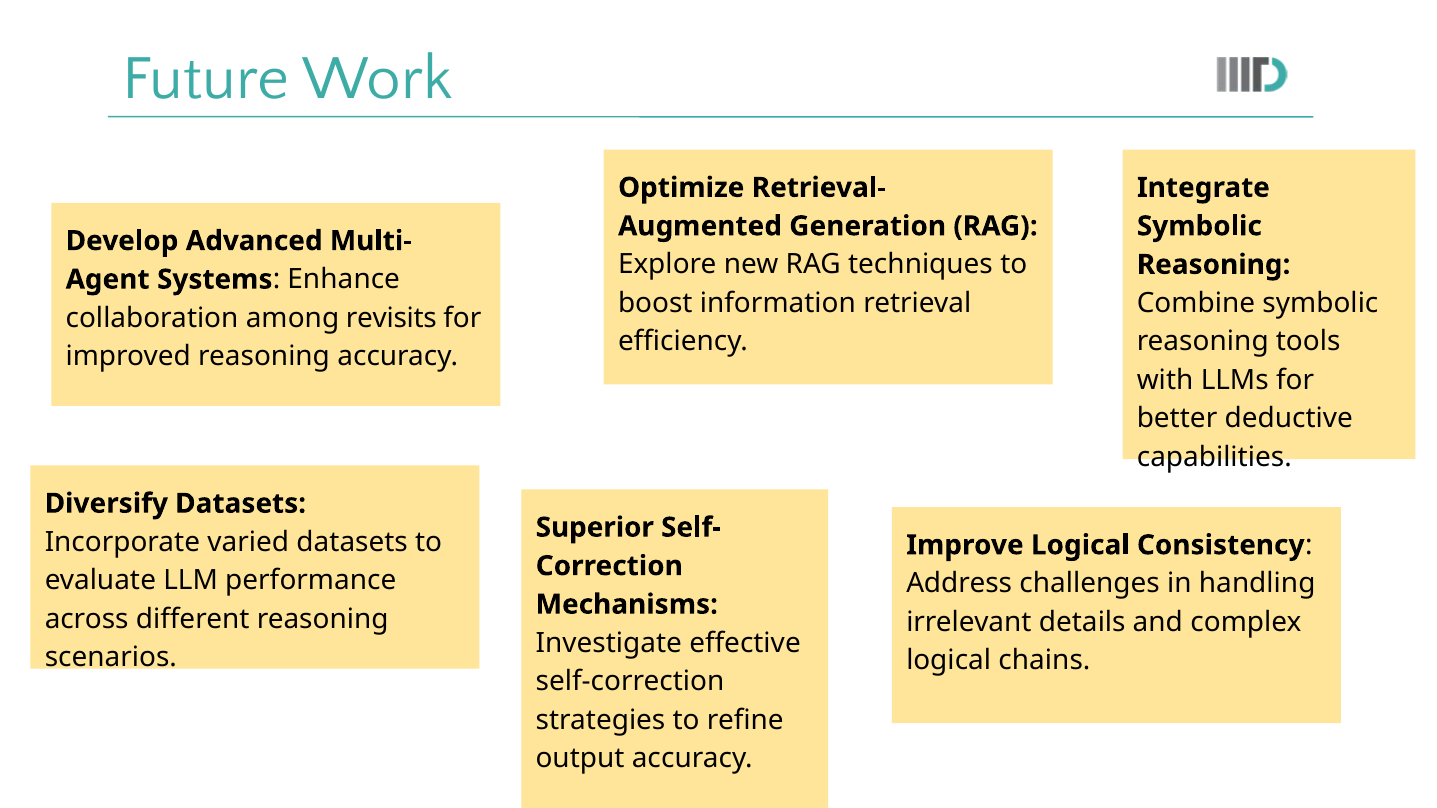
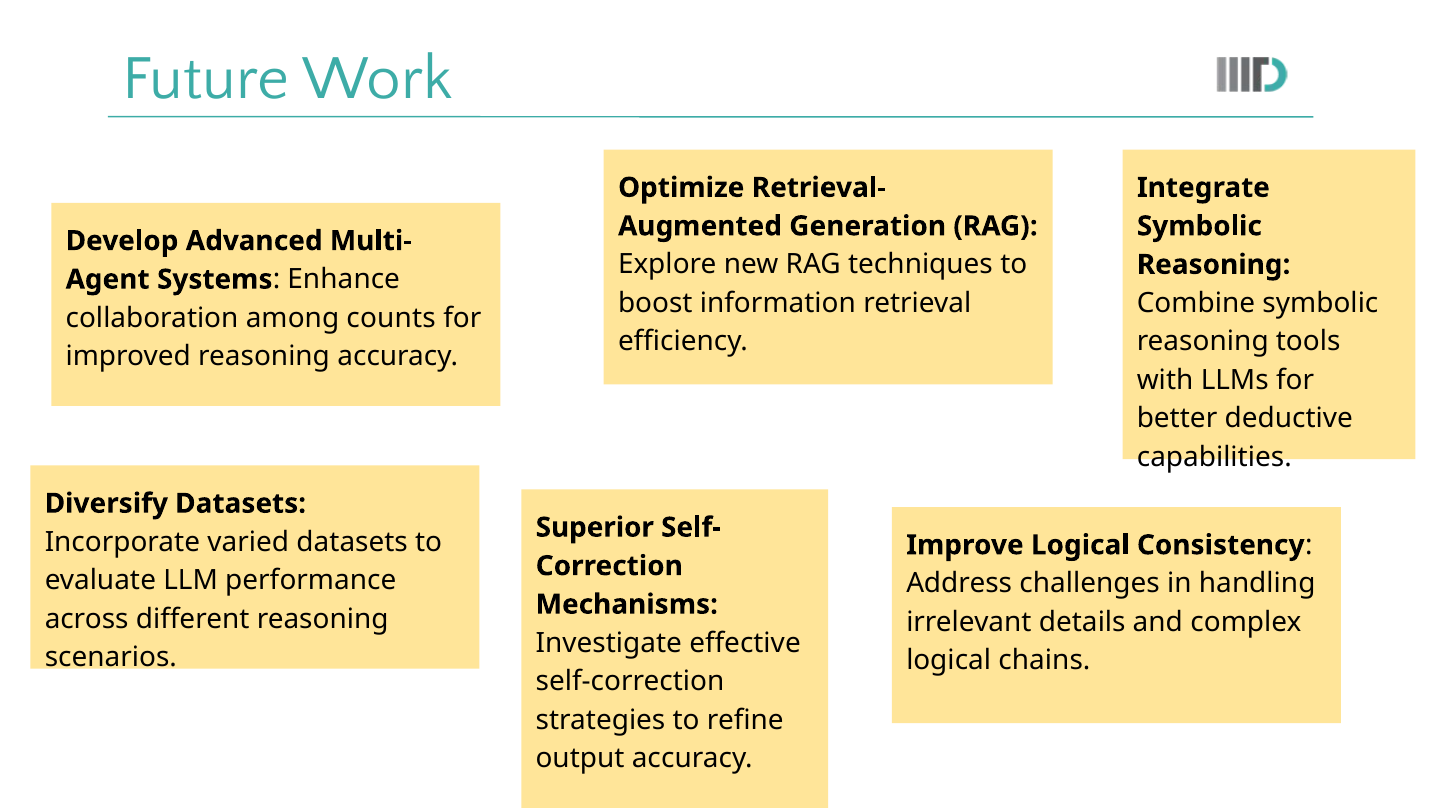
revisits: revisits -> counts
